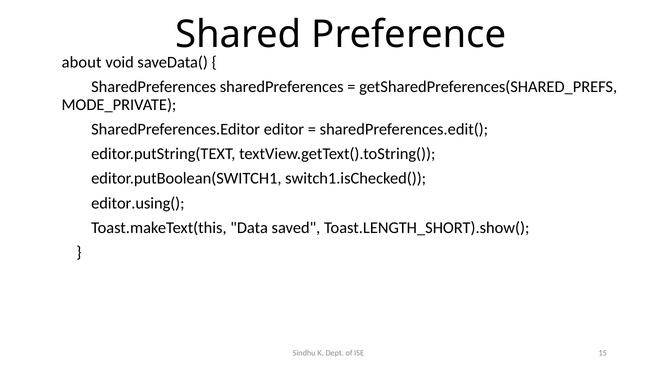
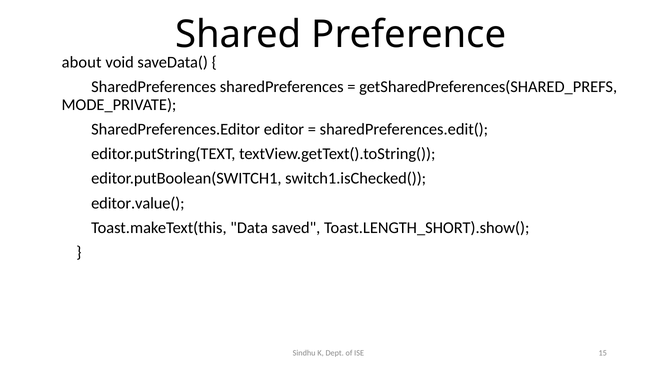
editor.using(: editor.using( -> editor.value(
